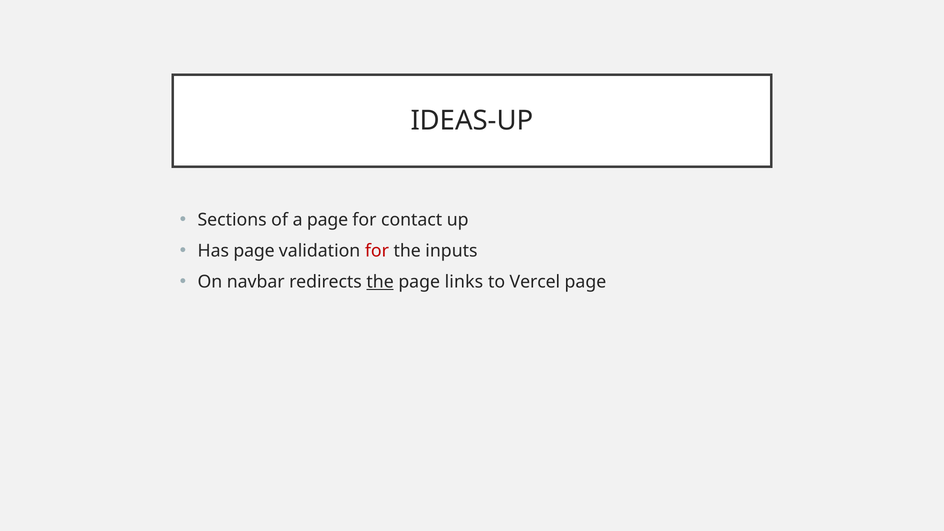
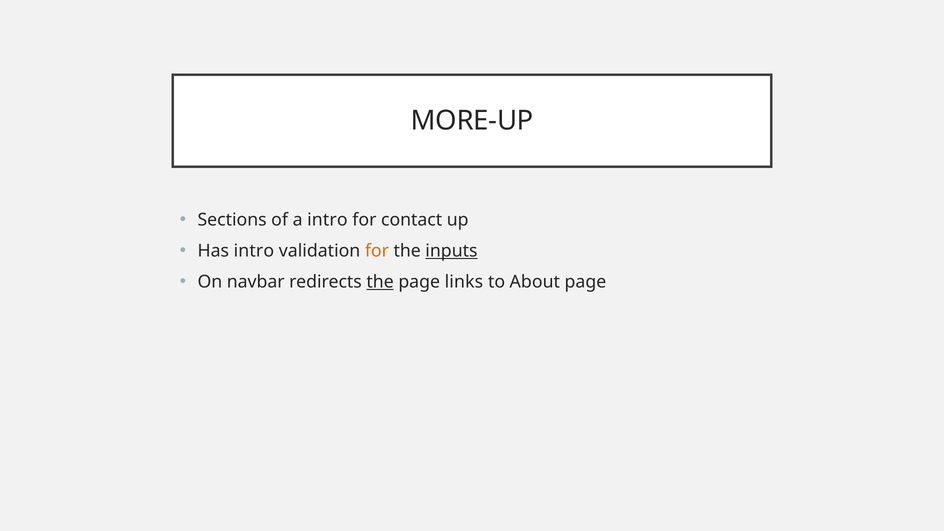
IDEAS-UP: IDEAS-UP -> MORE-UP
a page: page -> intro
Has page: page -> intro
for at (377, 251) colour: red -> orange
inputs underline: none -> present
Vercel: Vercel -> About
